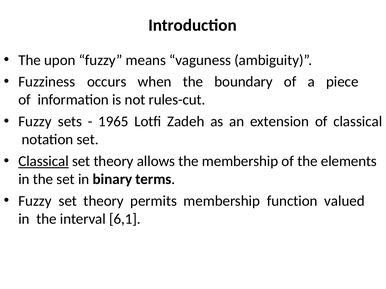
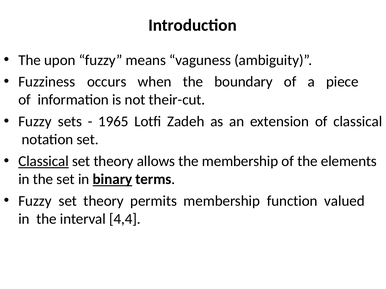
rules-cut: rules-cut -> their-cut
binary underline: none -> present
6,1: 6,1 -> 4,4
